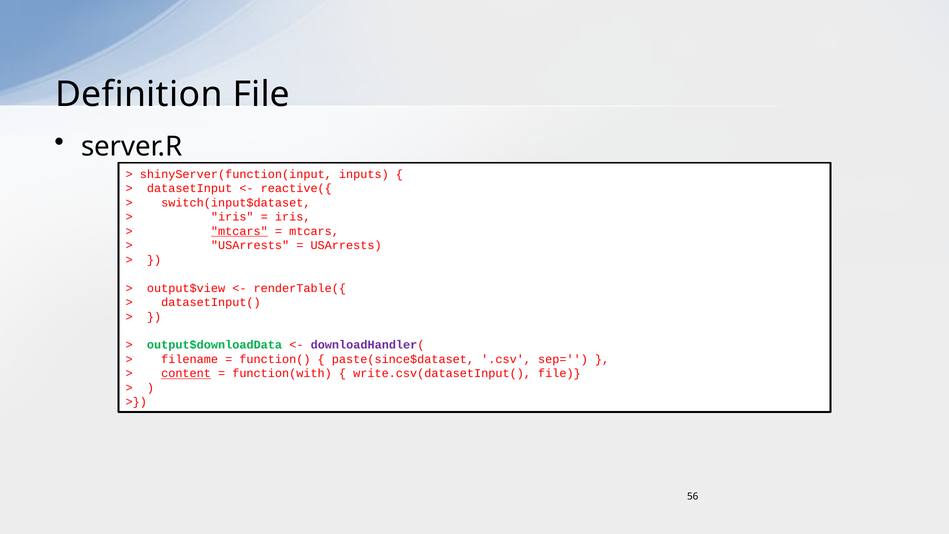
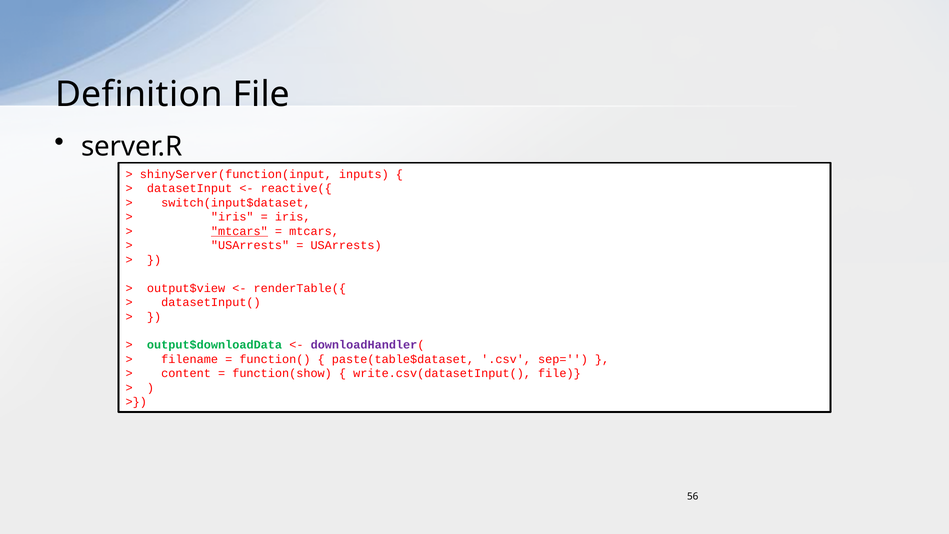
paste(since$dataset: paste(since$dataset -> paste(table$dataset
content underline: present -> none
function(with: function(with -> function(show
